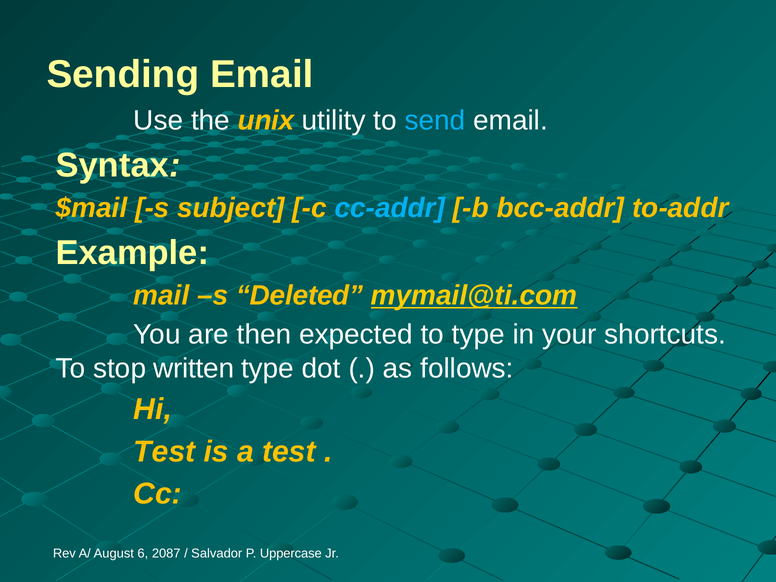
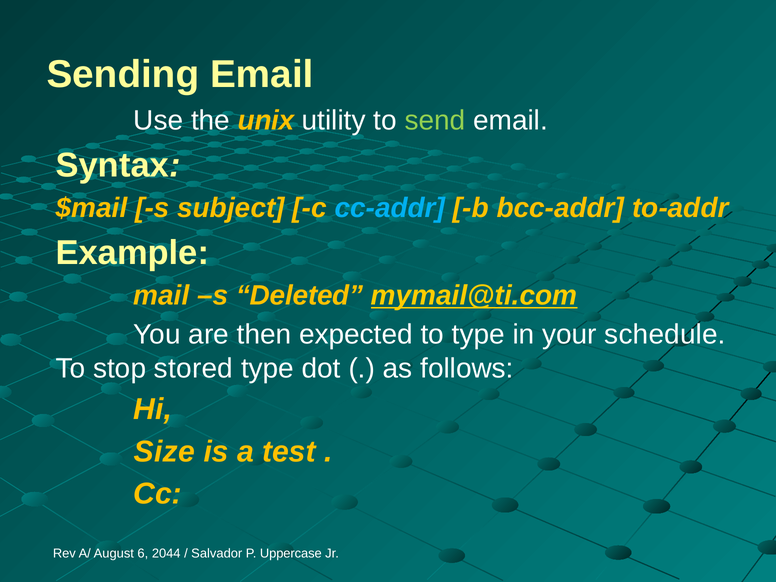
send colour: light blue -> light green
shortcuts: shortcuts -> schedule
written: written -> stored
Test at (164, 452): Test -> Size
2087: 2087 -> 2044
